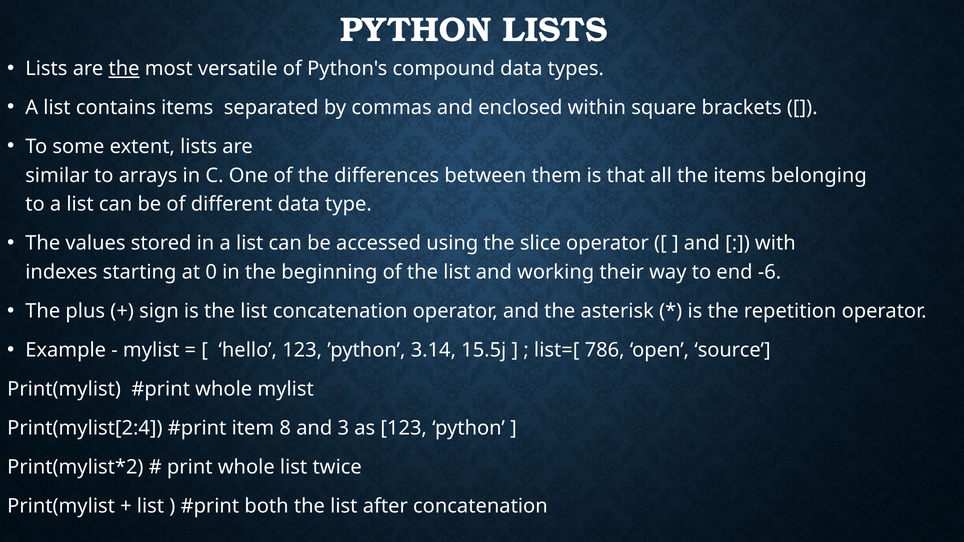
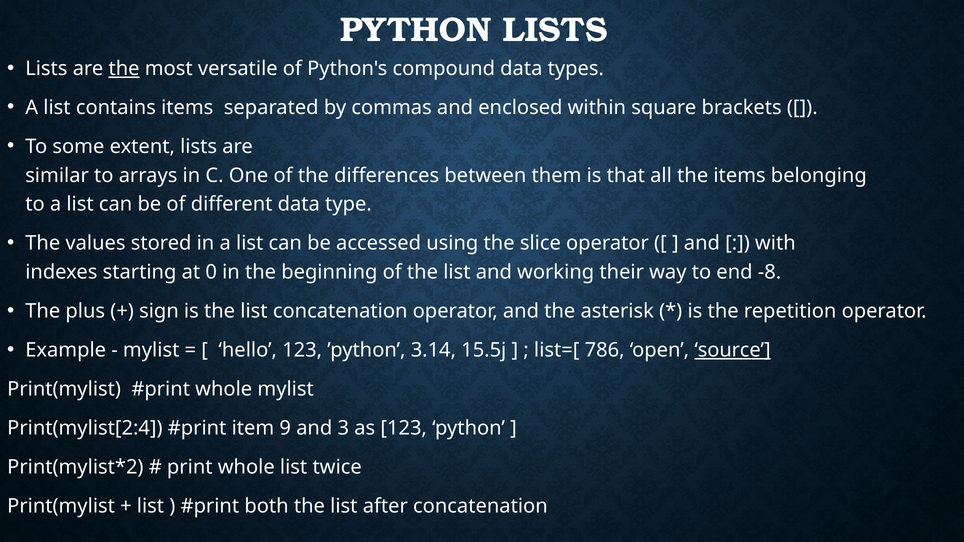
-6: -6 -> -8
source underline: none -> present
8: 8 -> 9
